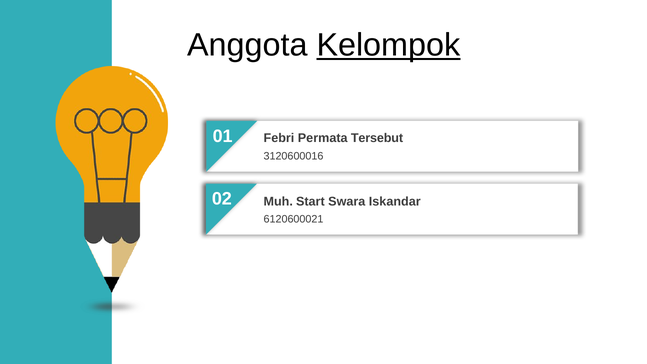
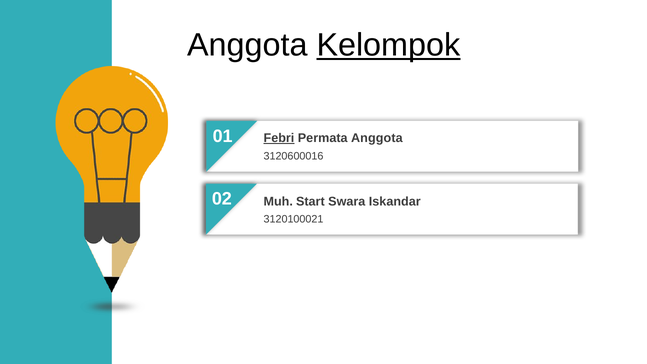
Febri underline: none -> present
Permata Tersebut: Tersebut -> Anggota
6120600021: 6120600021 -> 3120100021
